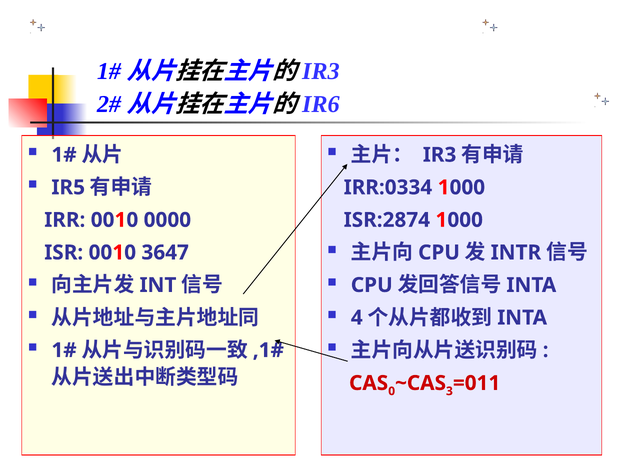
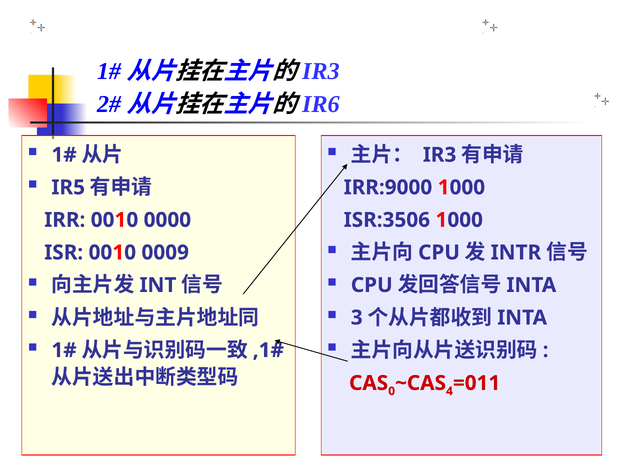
IRR:0334: IRR:0334 -> IRR:9000
ISR:2874: ISR:2874 -> ISR:3506
3647: 3647 -> 0009
4: 4 -> 3
3: 3 -> 4
